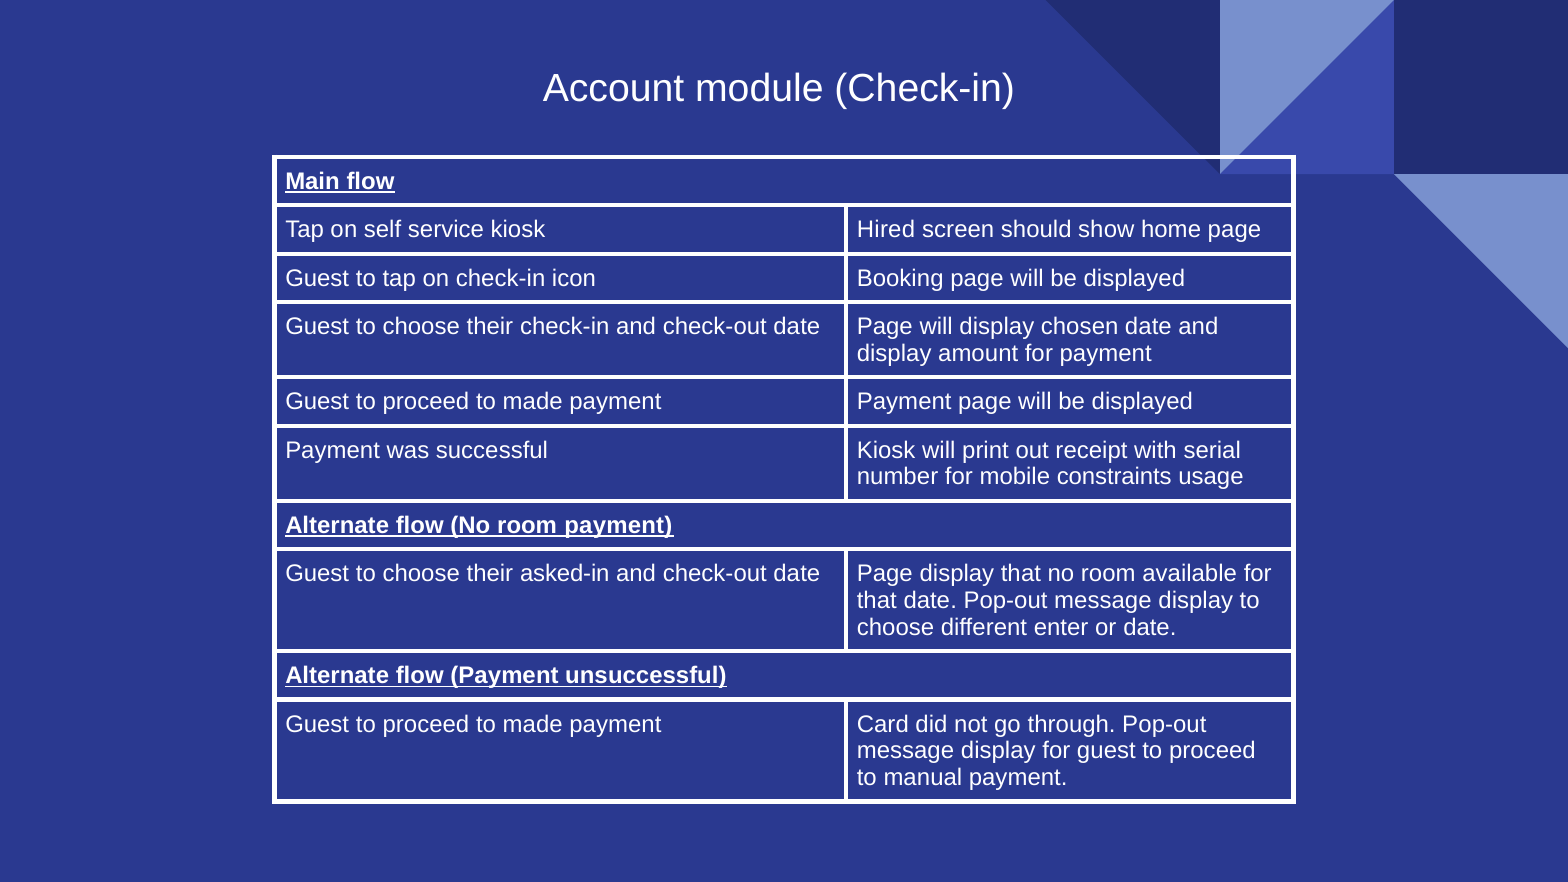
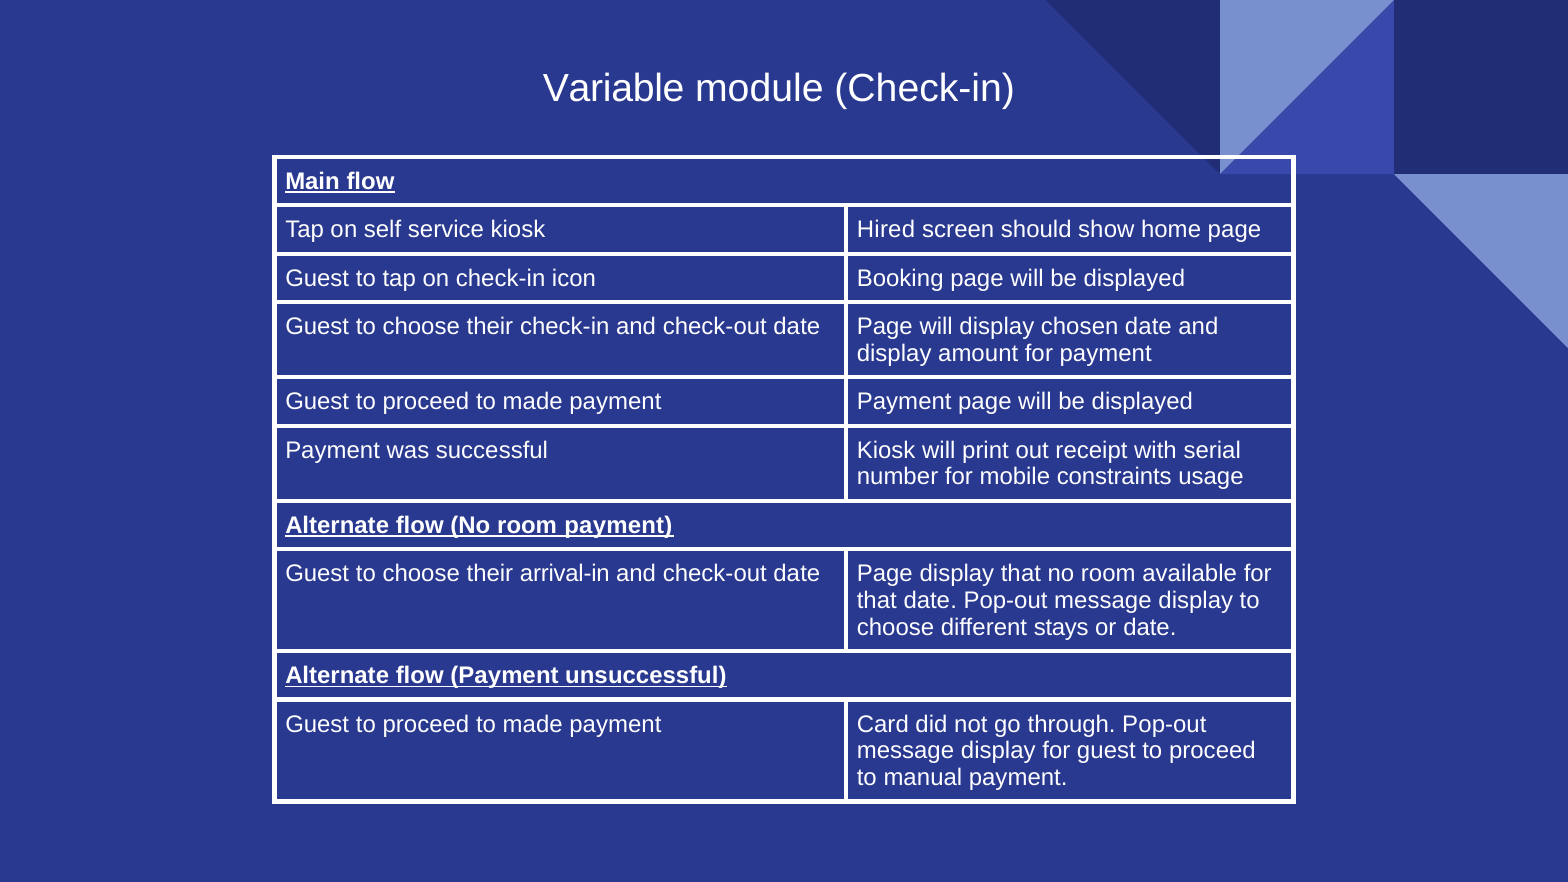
Account: Account -> Variable
asked-in: asked-in -> arrival-in
enter: enter -> stays
